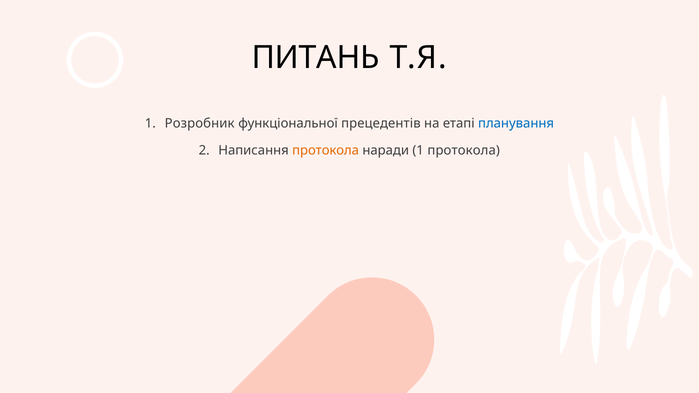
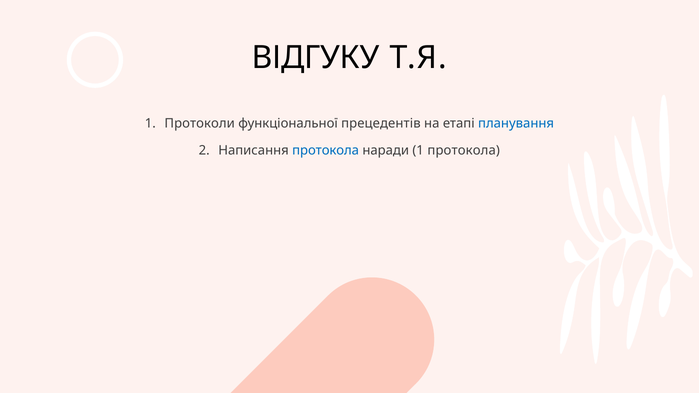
ПИТАНЬ: ПИТАНЬ -> ВІДГУКУ
Розробник: Розробник -> Протоколи
протокола at (326, 151) colour: orange -> blue
